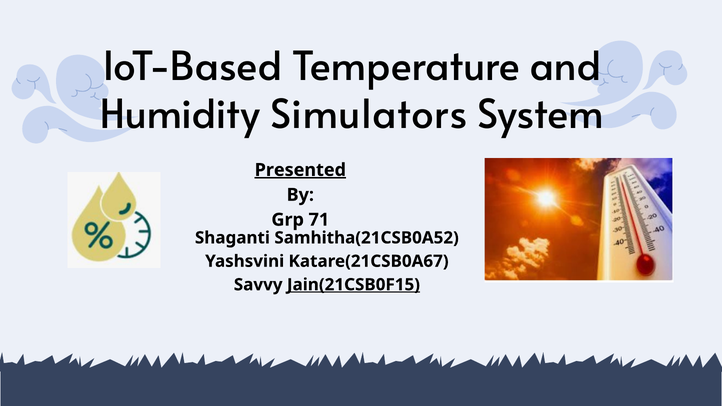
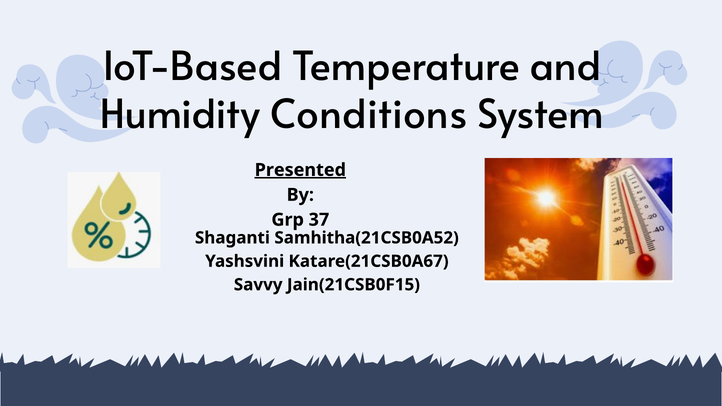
Simulators: Simulators -> Conditions
71: 71 -> 37
Jain(21CSB0F15 underline: present -> none
